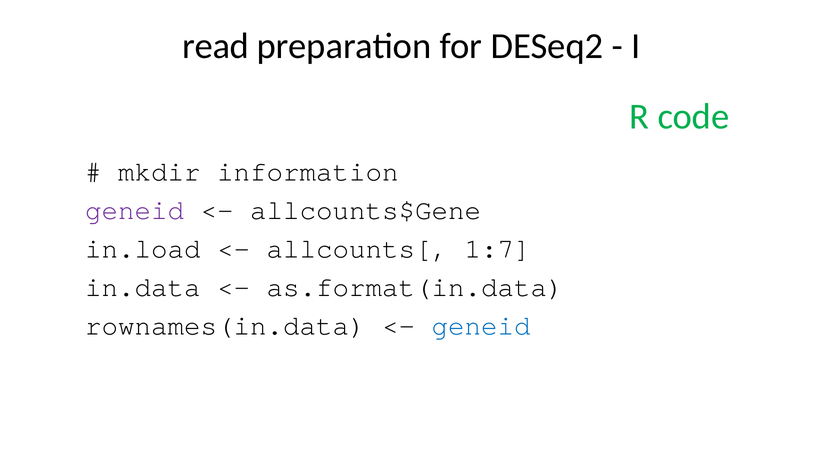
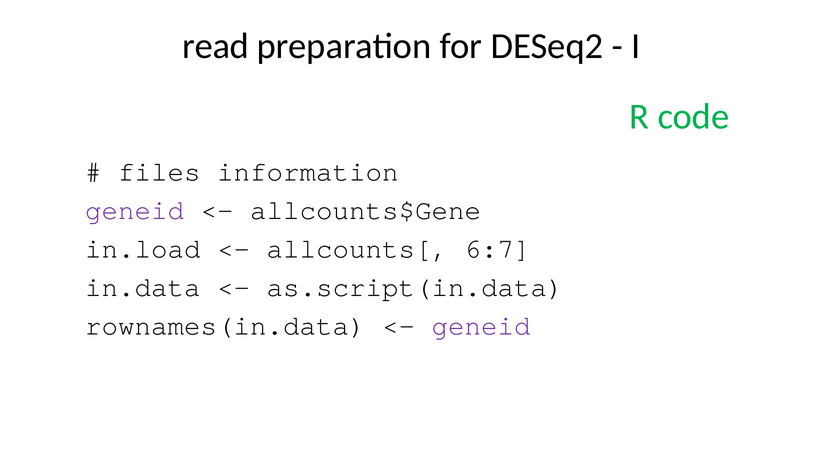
mkdir: mkdir -> files
1:7: 1:7 -> 6:7
as.format(in.data: as.format(in.data -> as.script(in.data
geneid at (481, 325) colour: blue -> purple
